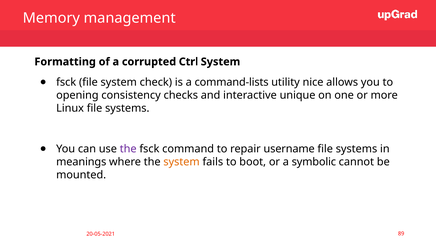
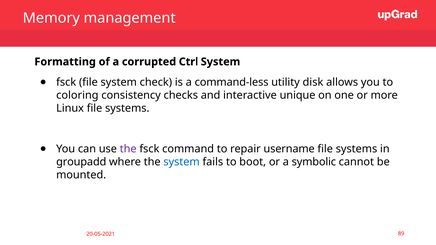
command-lists: command-lists -> command-less
nice: nice -> disk
opening: opening -> coloring
meanings: meanings -> groupadd
system at (182, 162) colour: orange -> blue
